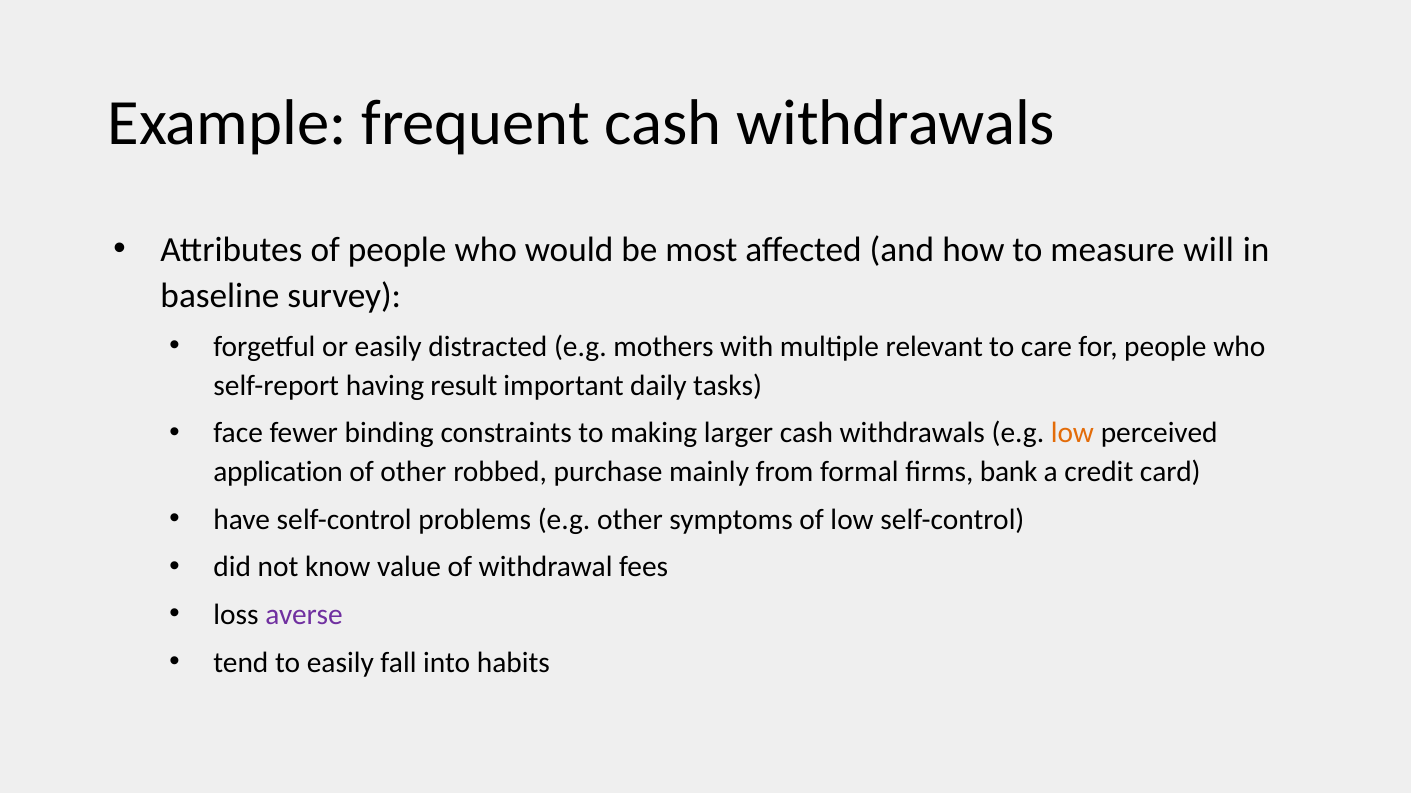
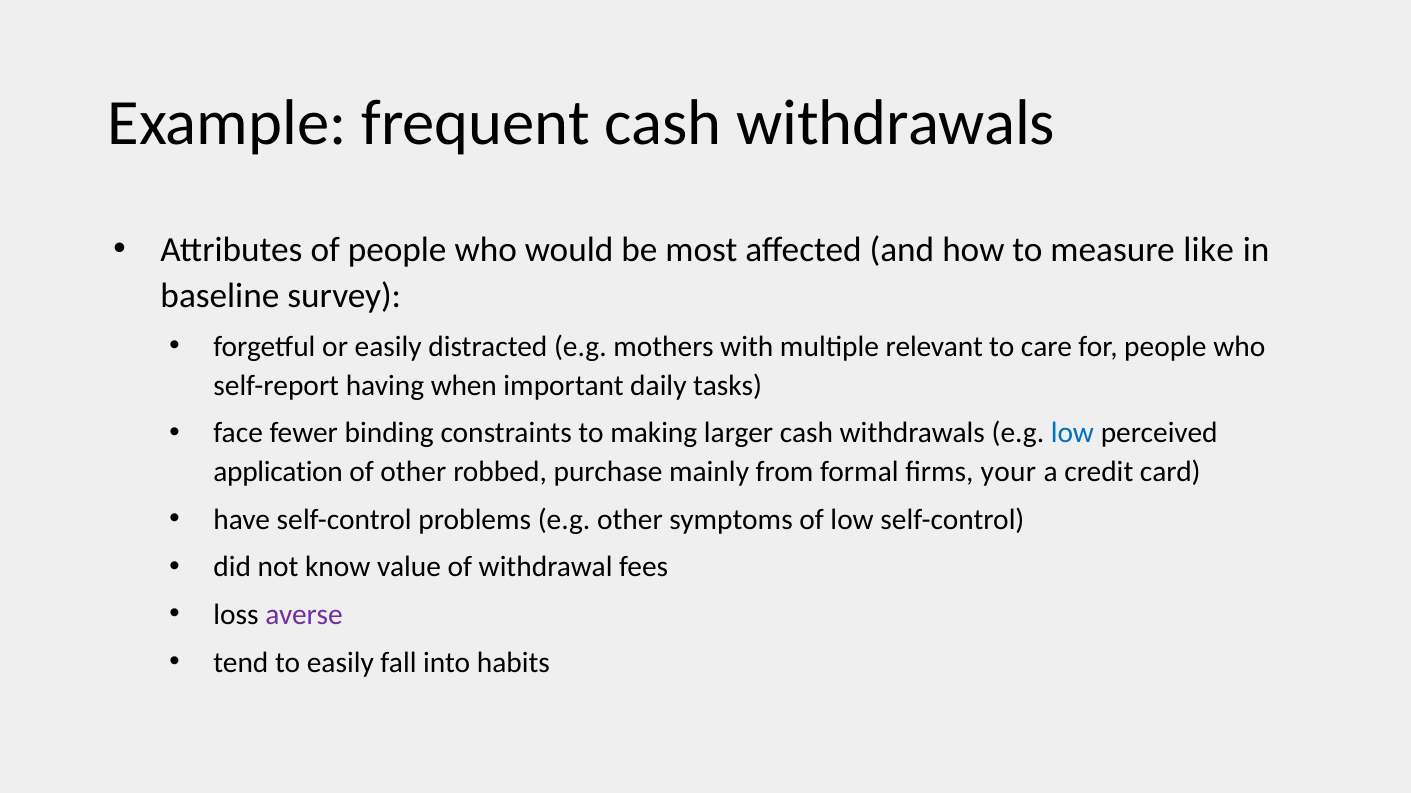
will: will -> like
result: result -> when
low at (1072, 434) colour: orange -> blue
bank: bank -> your
